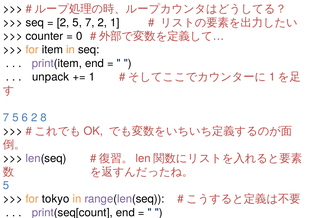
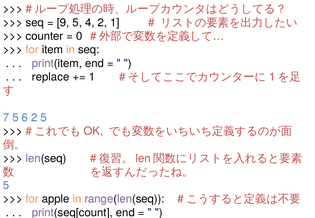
2 at (63, 23): 2 -> 9
5 7: 7 -> 4
unpack: unpack -> replace
2 8: 8 -> 5
tokyo: tokyo -> apple
